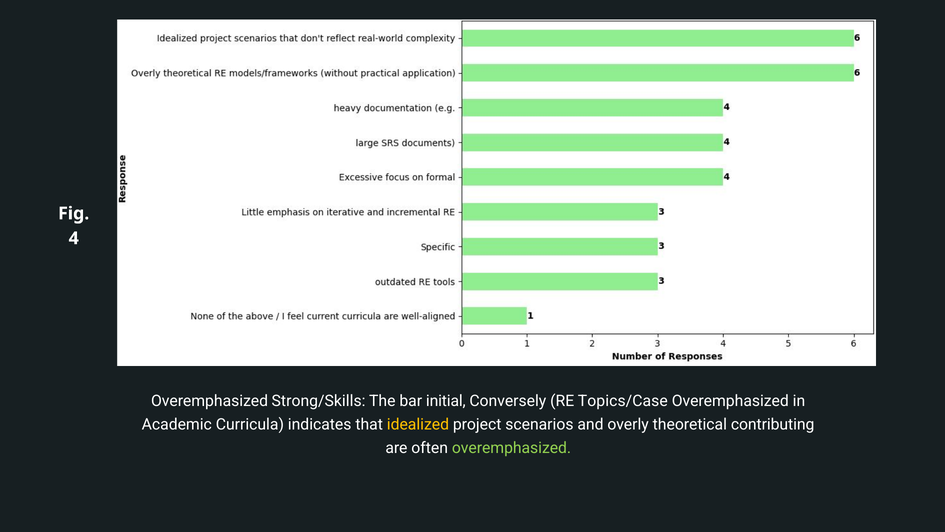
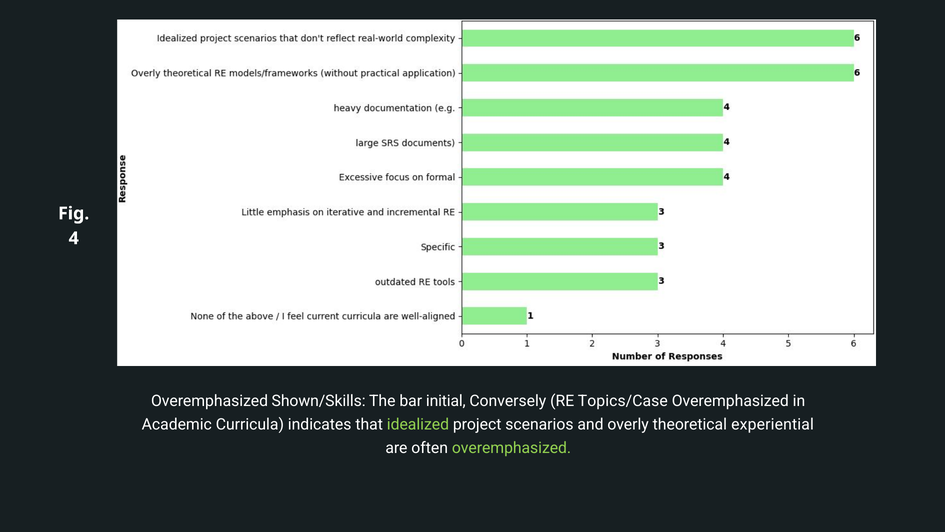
Strong/Skills: Strong/Skills -> Shown/Skills
idealized colour: yellow -> light green
contributing: contributing -> experiential
